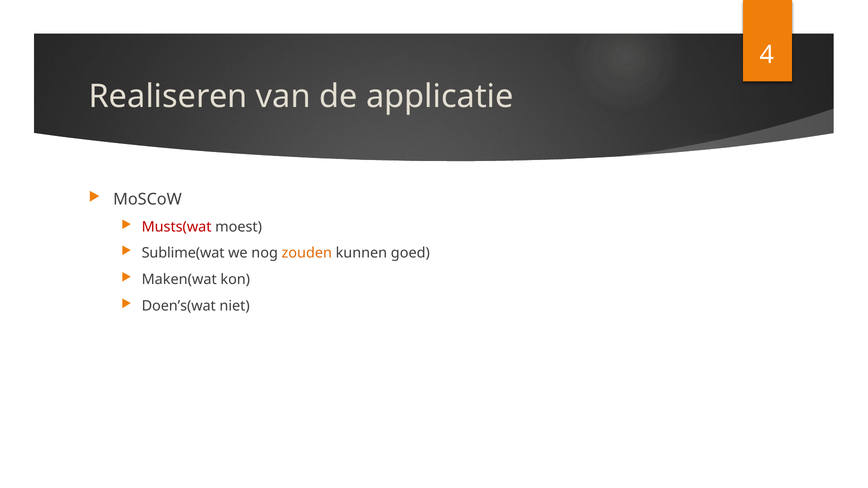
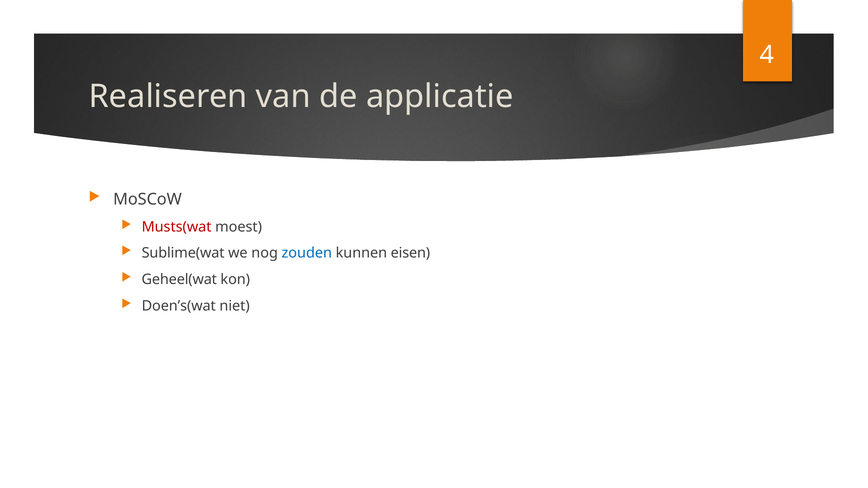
zouden colour: orange -> blue
goed: goed -> eisen
Maken(wat: Maken(wat -> Geheel(wat
